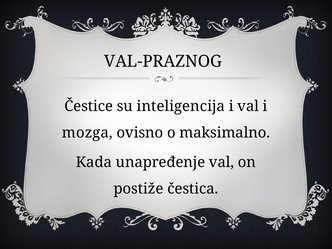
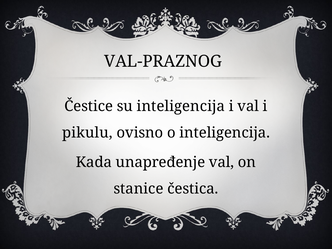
mozga: mozga -> pikulu
o maksimalno: maksimalno -> inteligencija
postiže: postiže -> stanice
